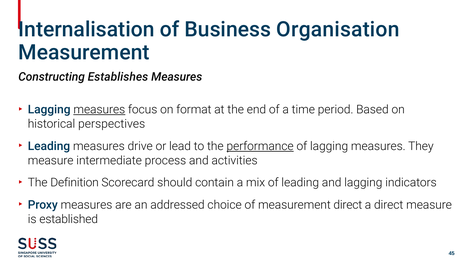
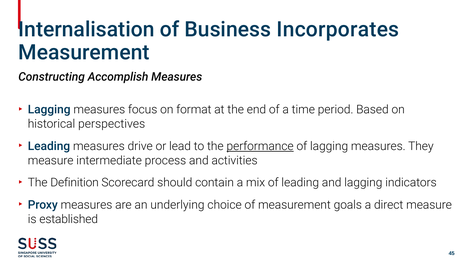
Organisation: Organisation -> Incorporates
Establishes: Establishes -> Accomplish
measures at (99, 110) underline: present -> none
addressed: addressed -> underlying
measurement direct: direct -> goals
